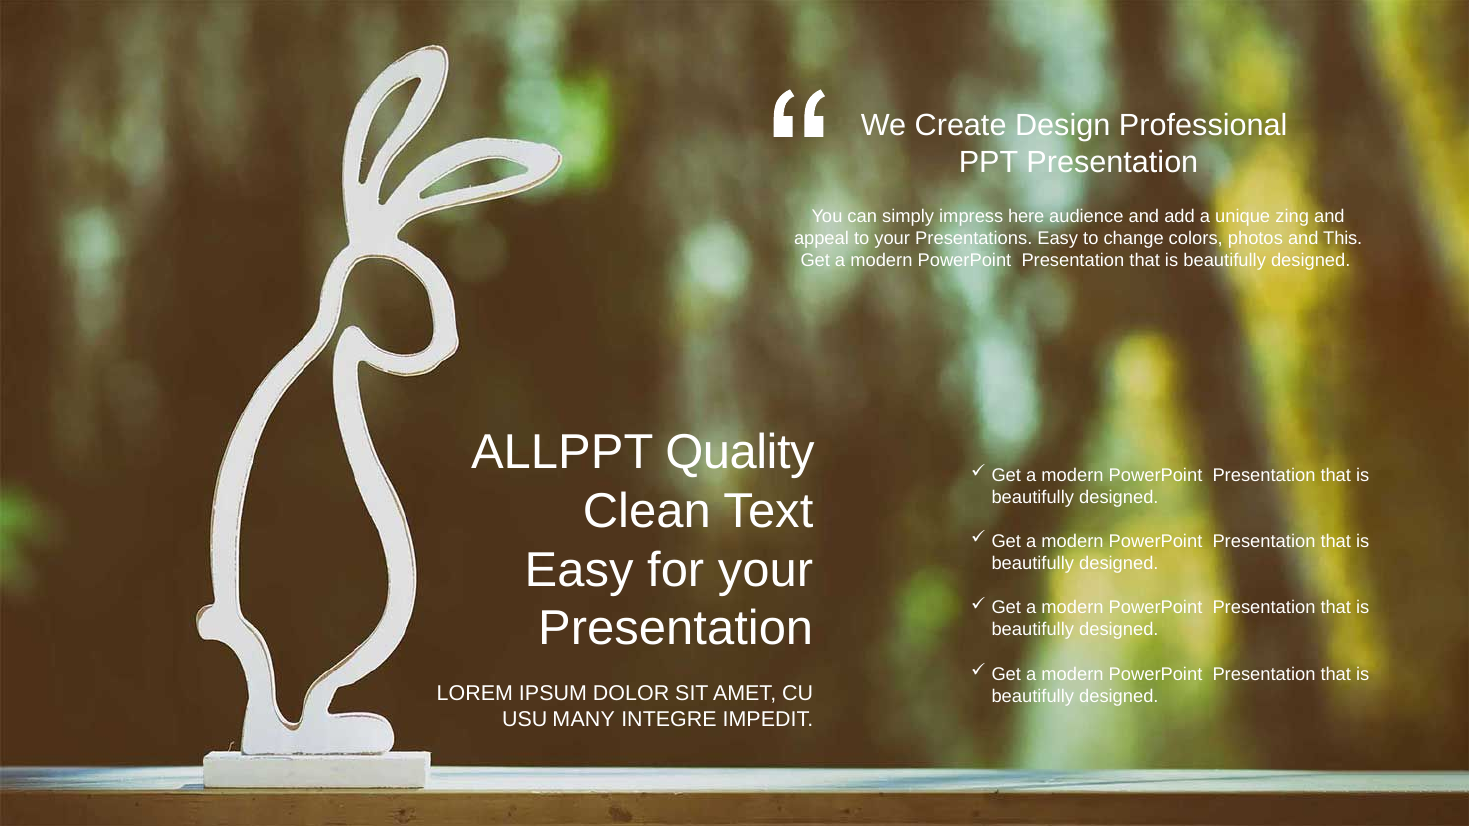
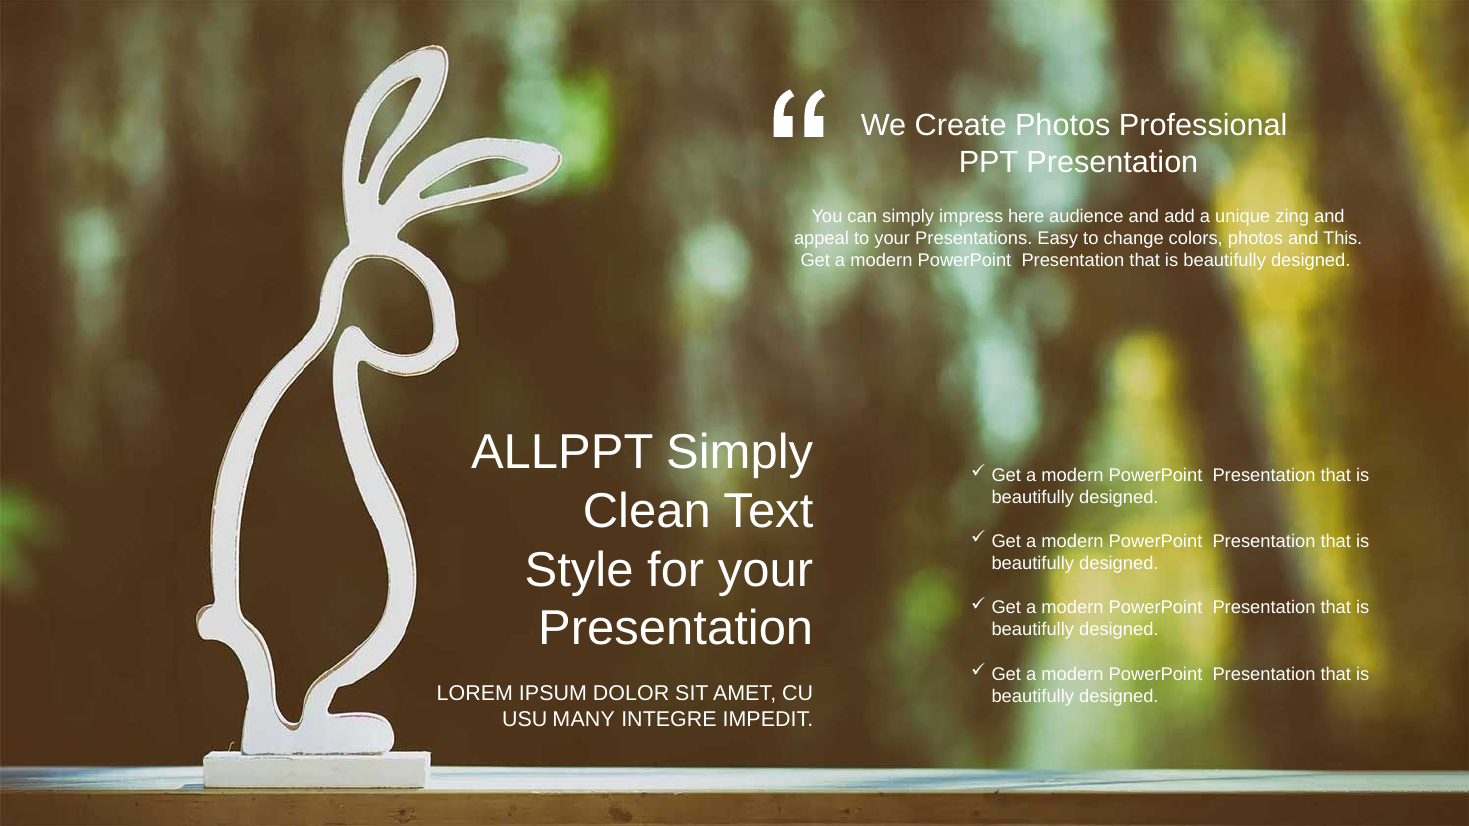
Create Design: Design -> Photos
ALLPPT Quality: Quality -> Simply
Easy at (579, 570): Easy -> Style
